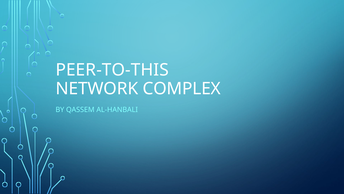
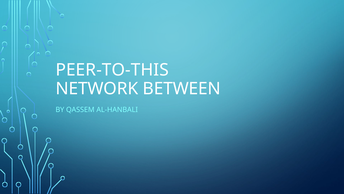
COMPLEX: COMPLEX -> BETWEEN
